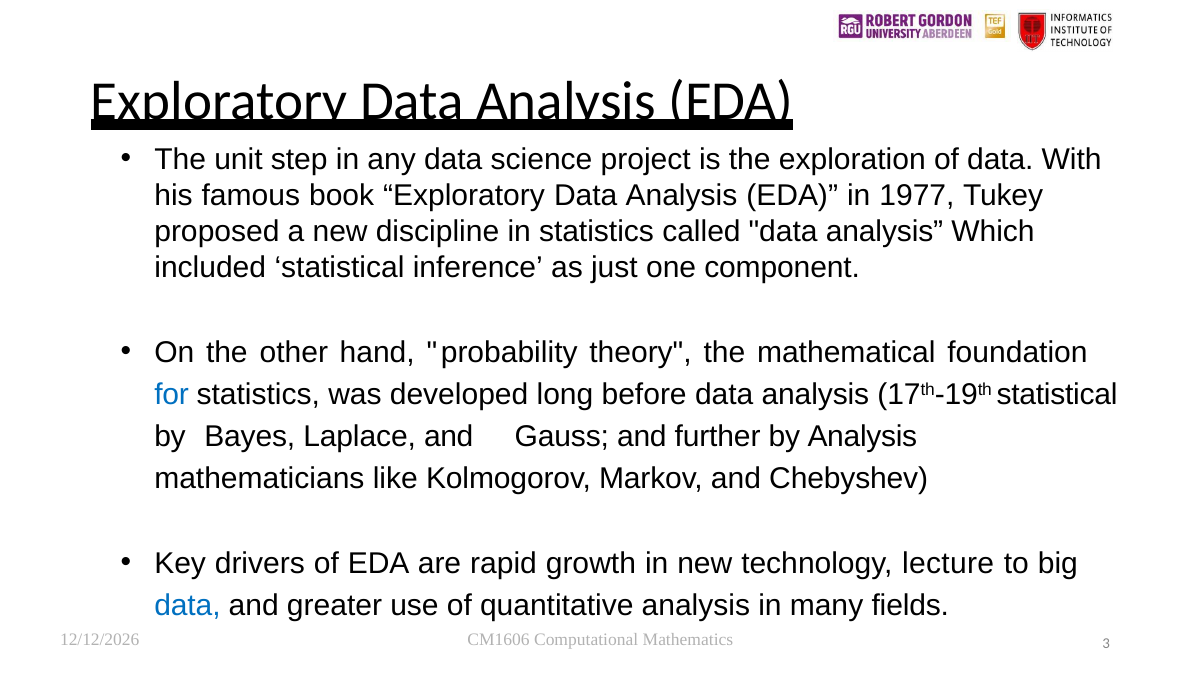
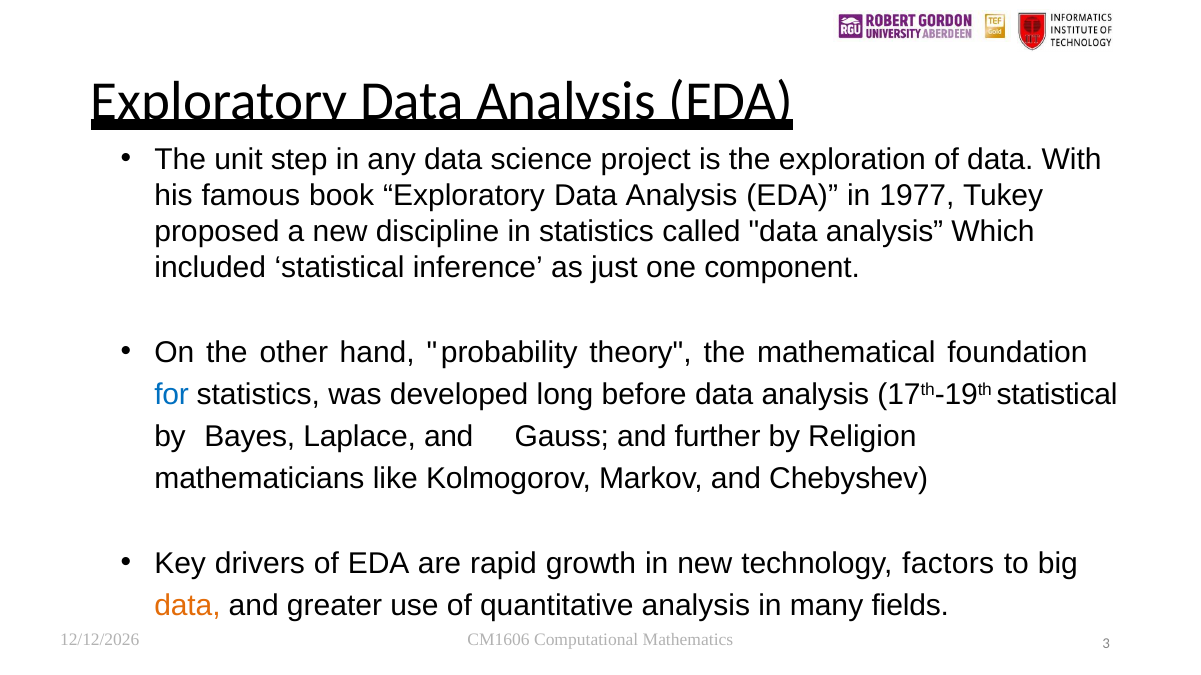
by Analysis: Analysis -> Religion
lecture: lecture -> factors
data at (187, 606) colour: blue -> orange
